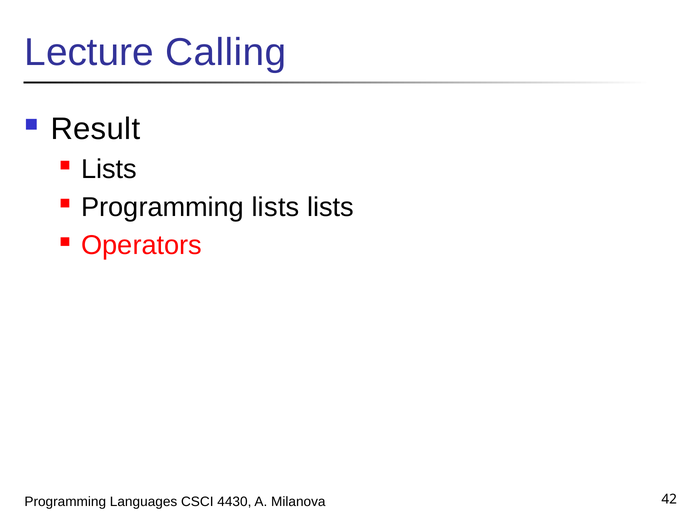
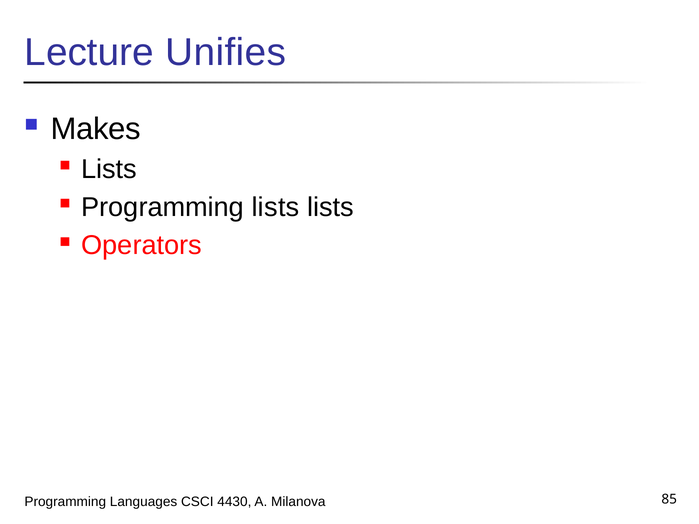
Calling: Calling -> Unifies
Result: Result -> Makes
42: 42 -> 85
